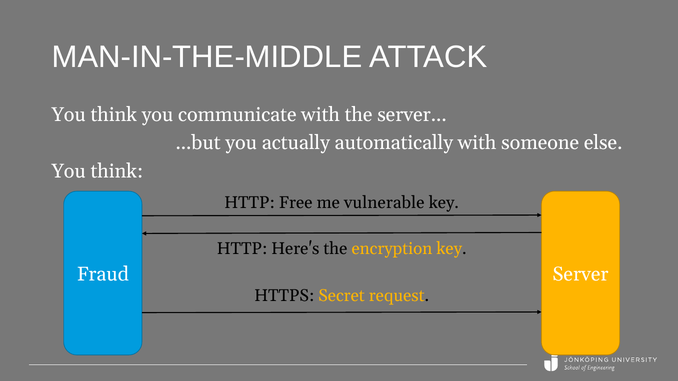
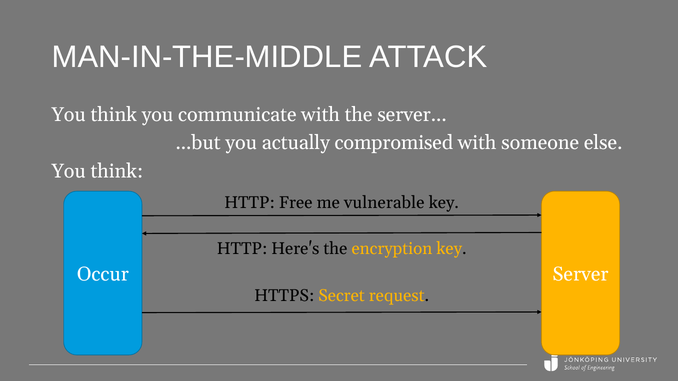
automatically: automatically -> compromised
Fraud: Fraud -> Occur
